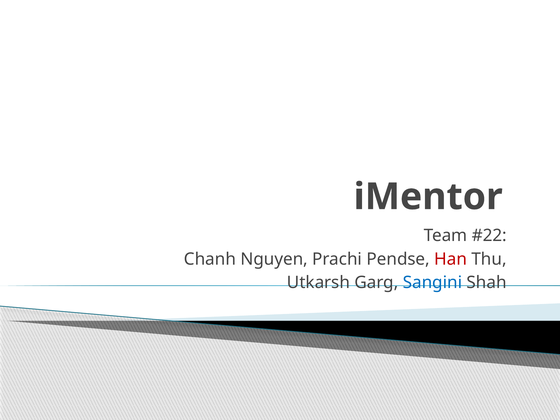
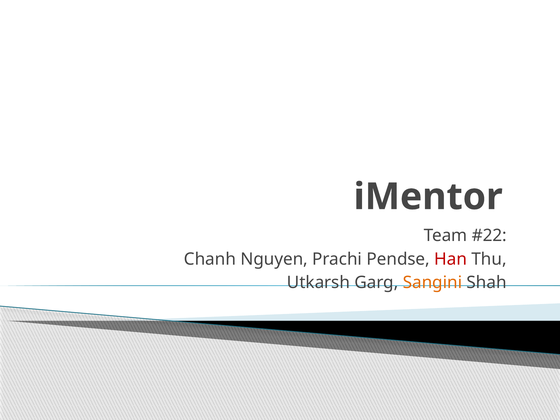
Sangini colour: blue -> orange
